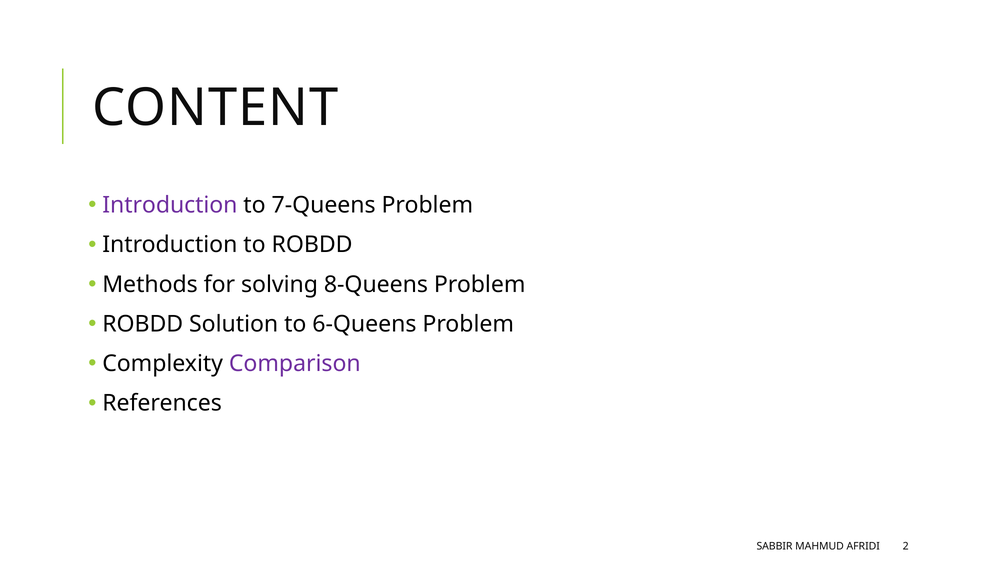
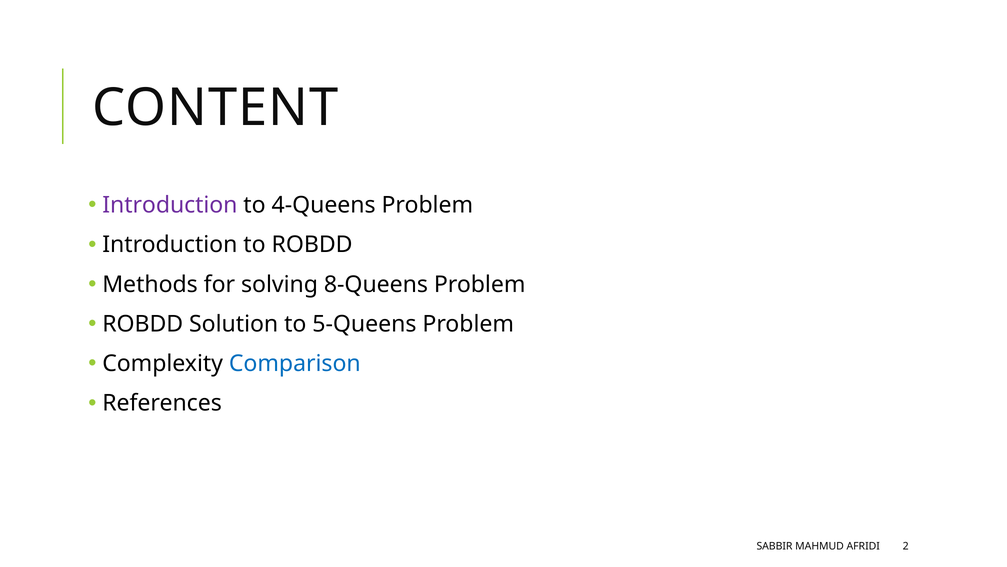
7-Queens: 7-Queens -> 4-Queens
6-Queens: 6-Queens -> 5-Queens
Comparison colour: purple -> blue
